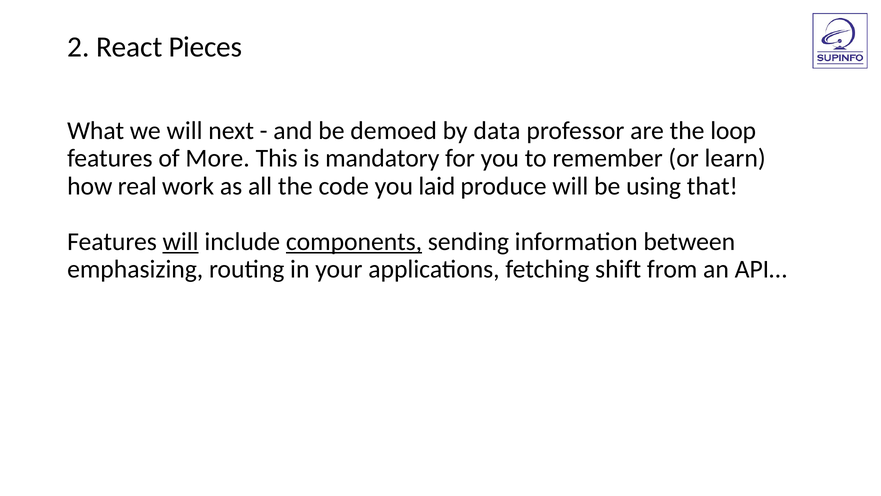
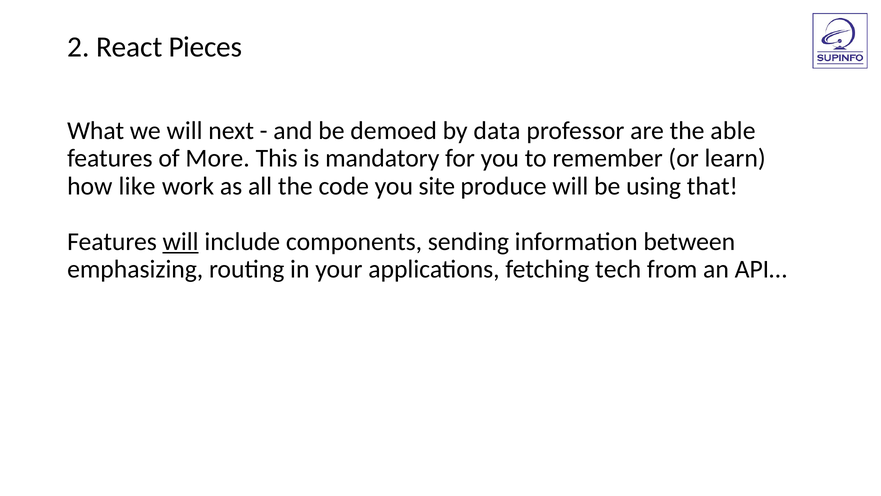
loop: loop -> able
real: real -> like
laid: laid -> site
components underline: present -> none
shift: shift -> tech
